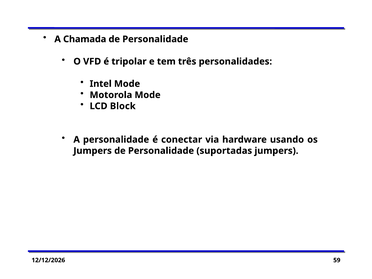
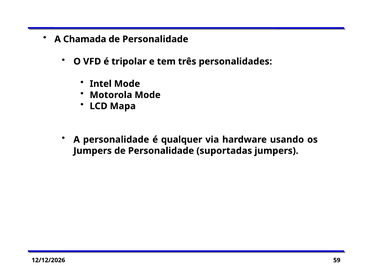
Block: Block -> Mapa
conectar: conectar -> qualquer
